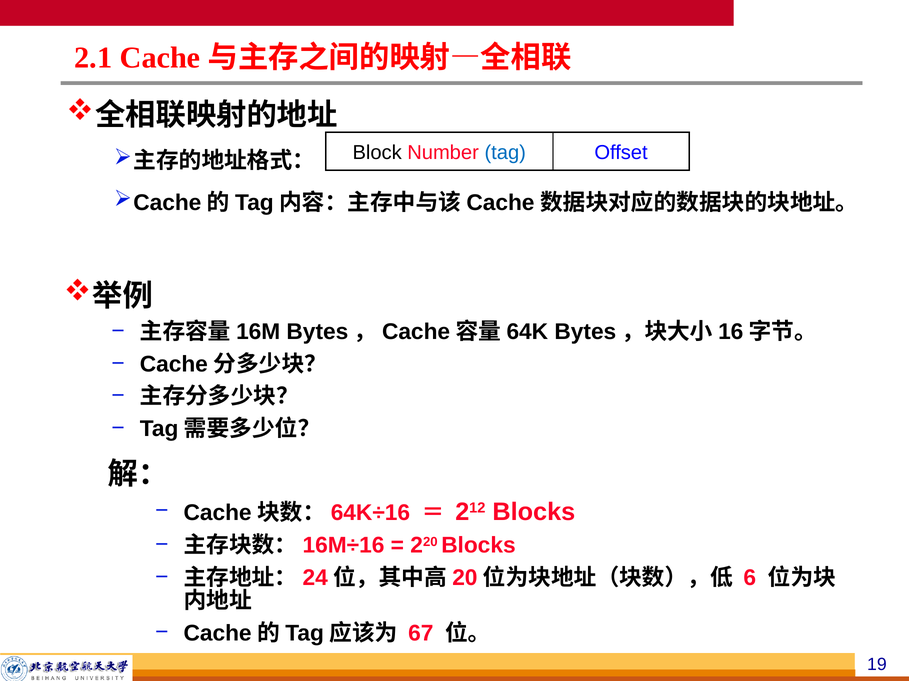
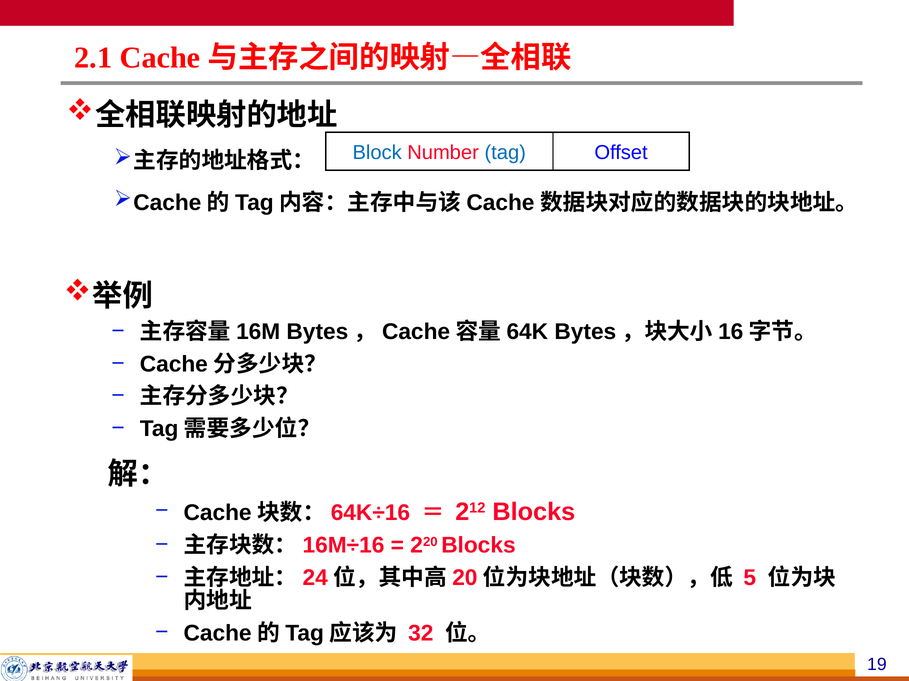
Block colour: black -> blue
6: 6 -> 5
67: 67 -> 32
